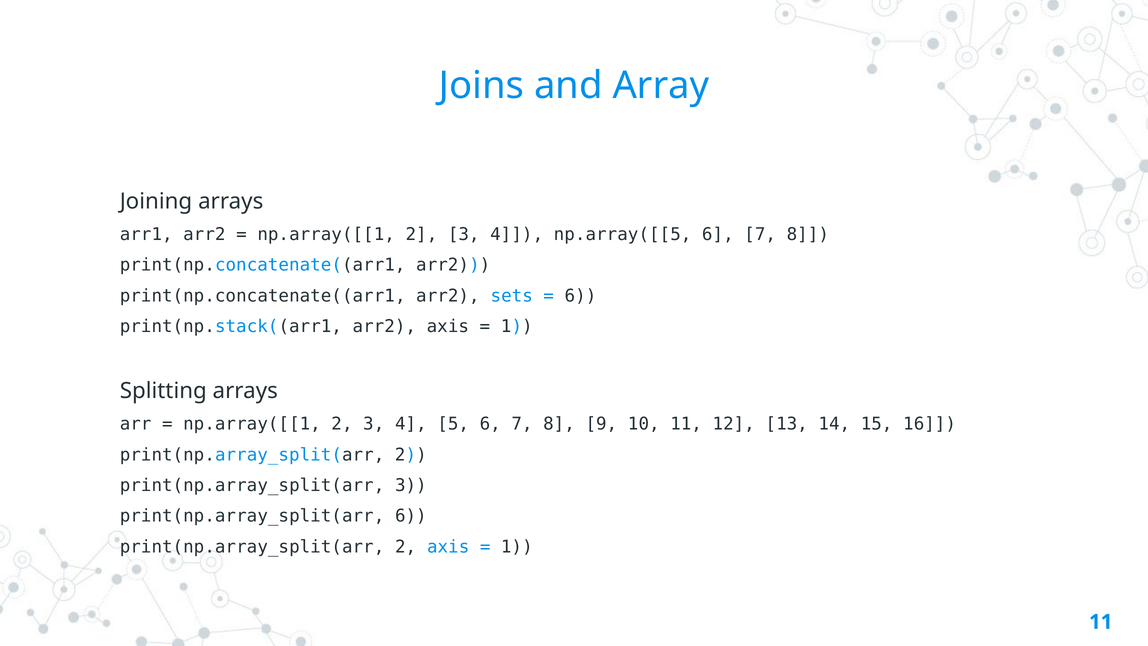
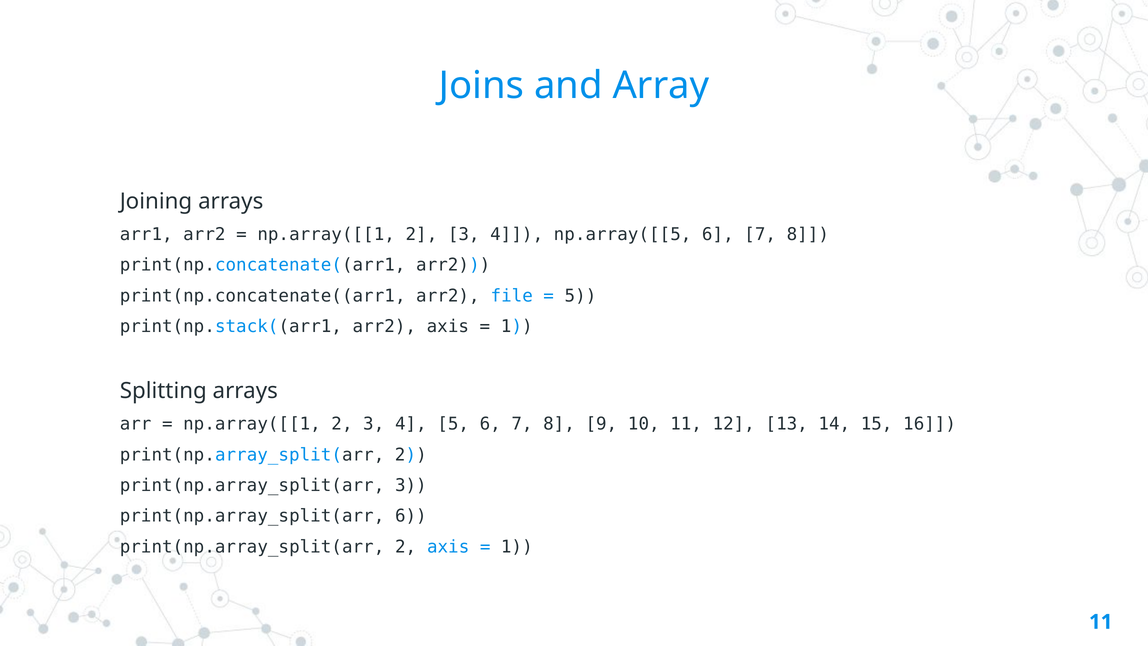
sets: sets -> file
6 at (580, 296): 6 -> 5
